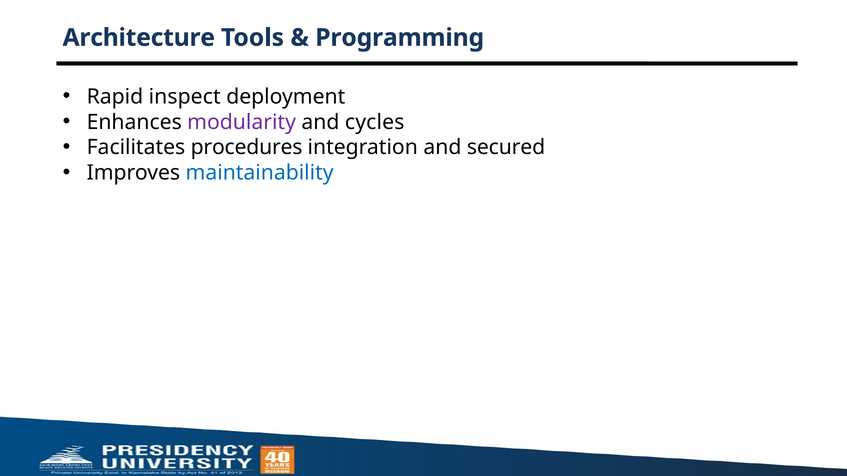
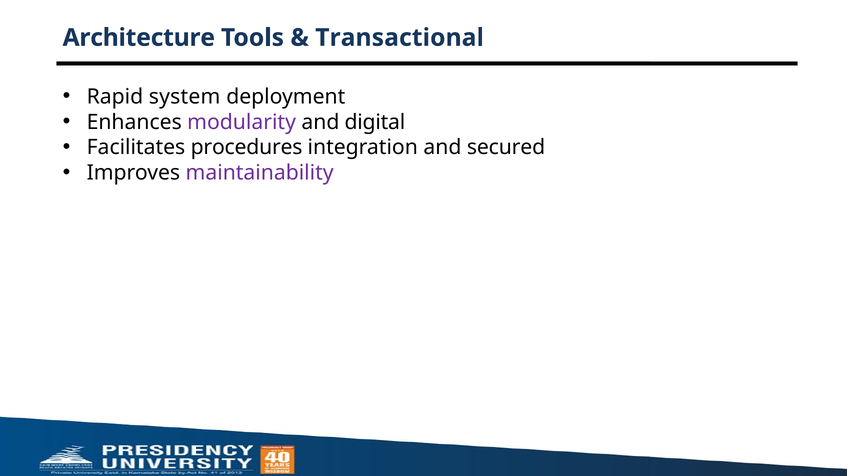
Programming: Programming -> Transactional
inspect: inspect -> system
cycles: cycles -> digital
maintainability colour: blue -> purple
